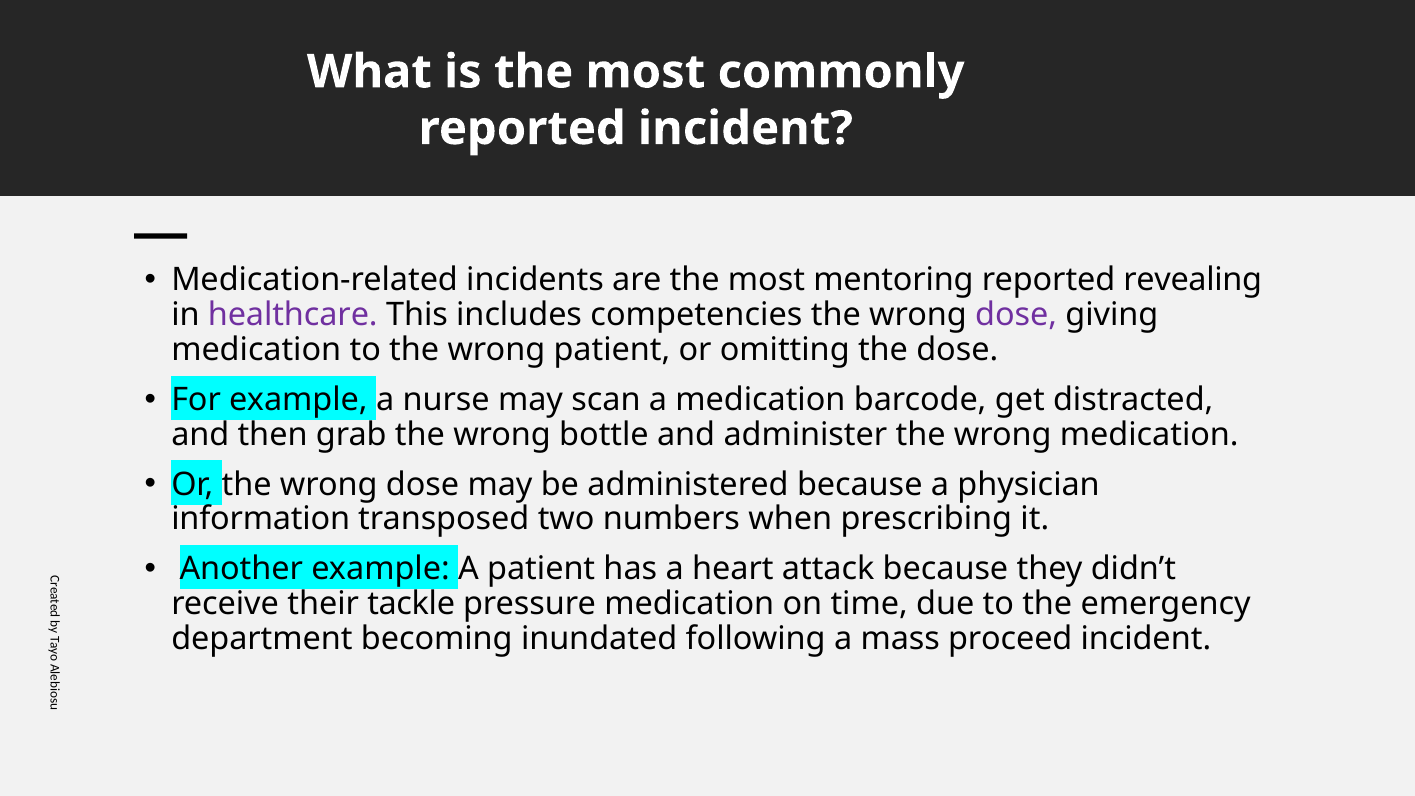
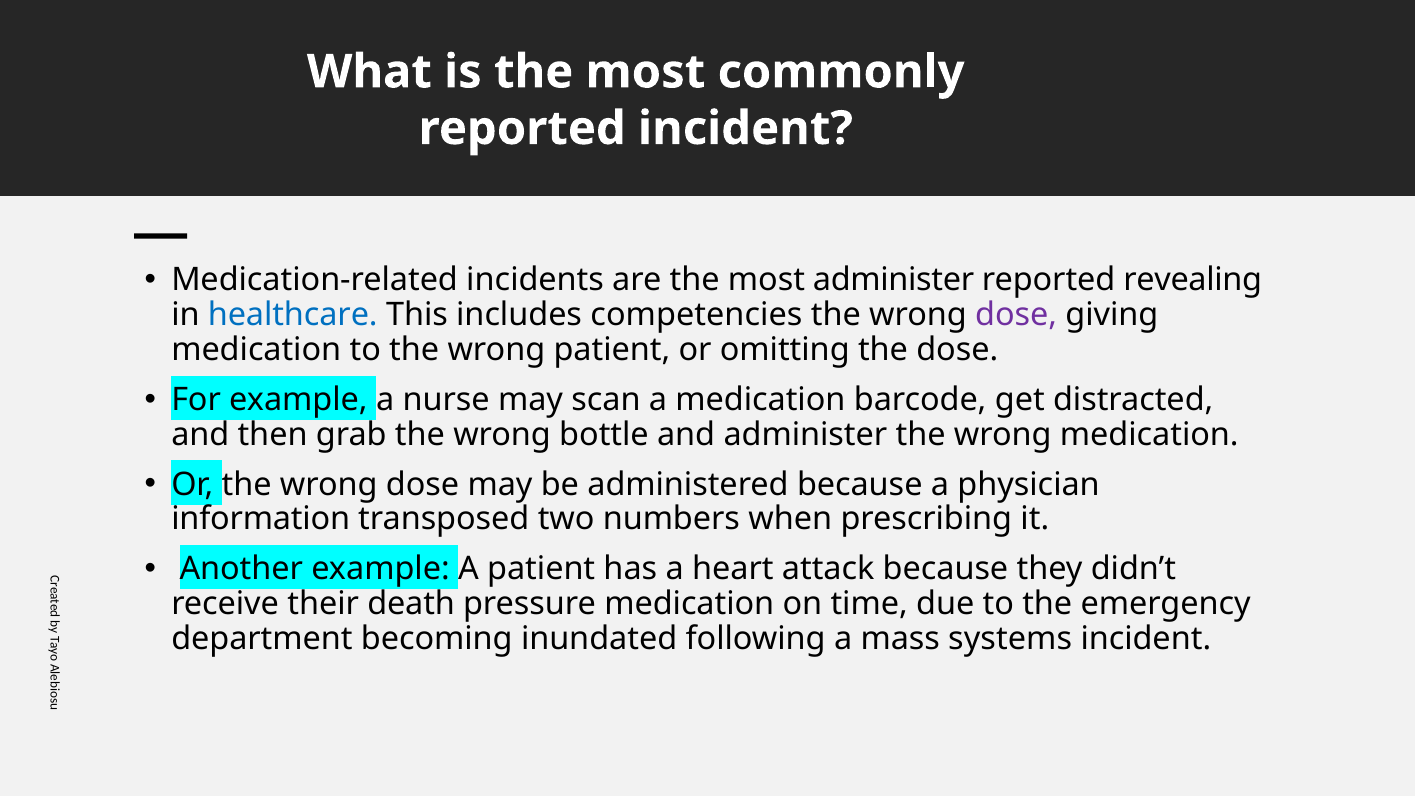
most mentoring: mentoring -> administer
healthcare colour: purple -> blue
tackle: tackle -> death
proceed: proceed -> systems
